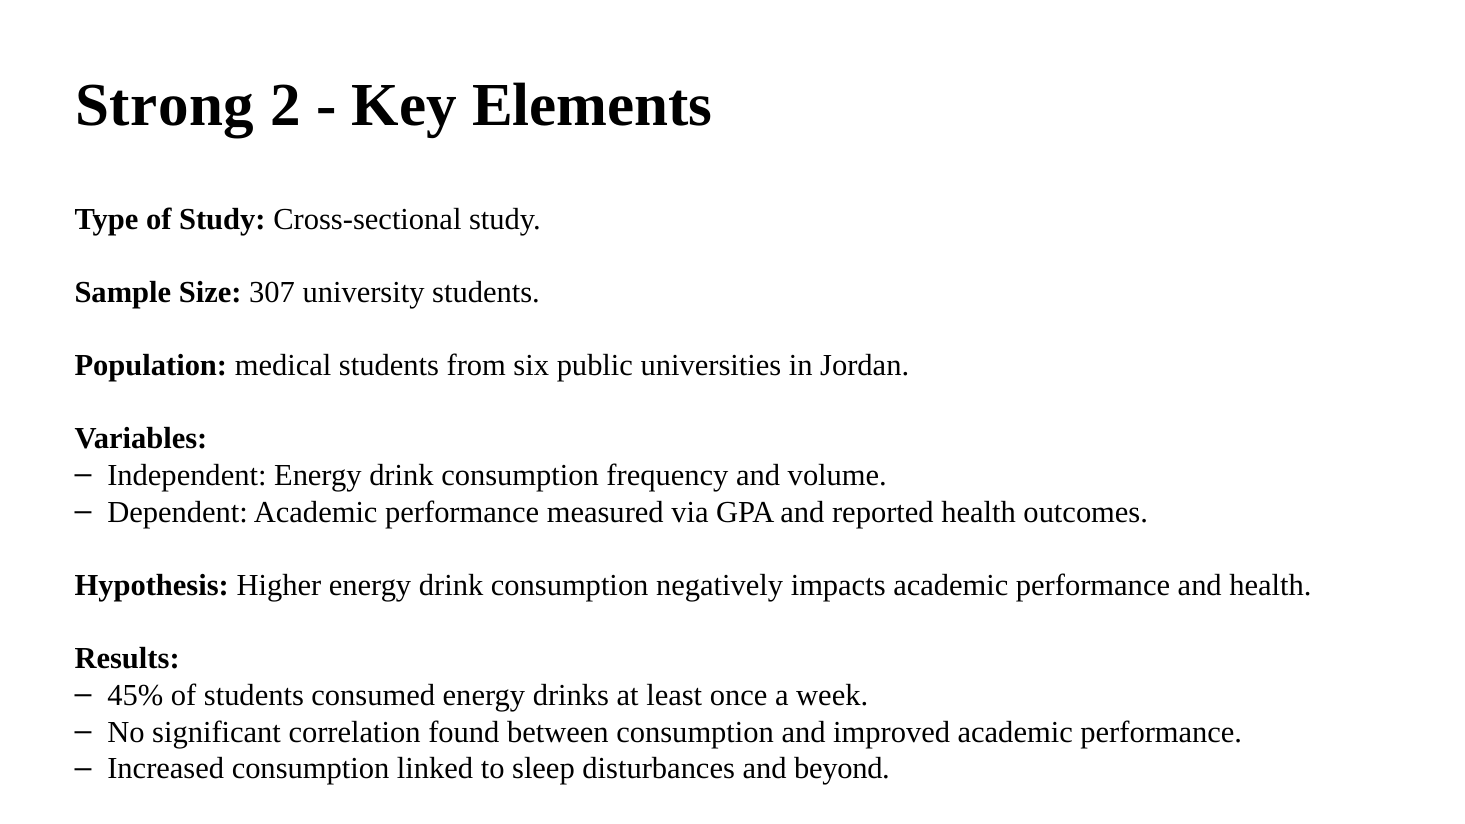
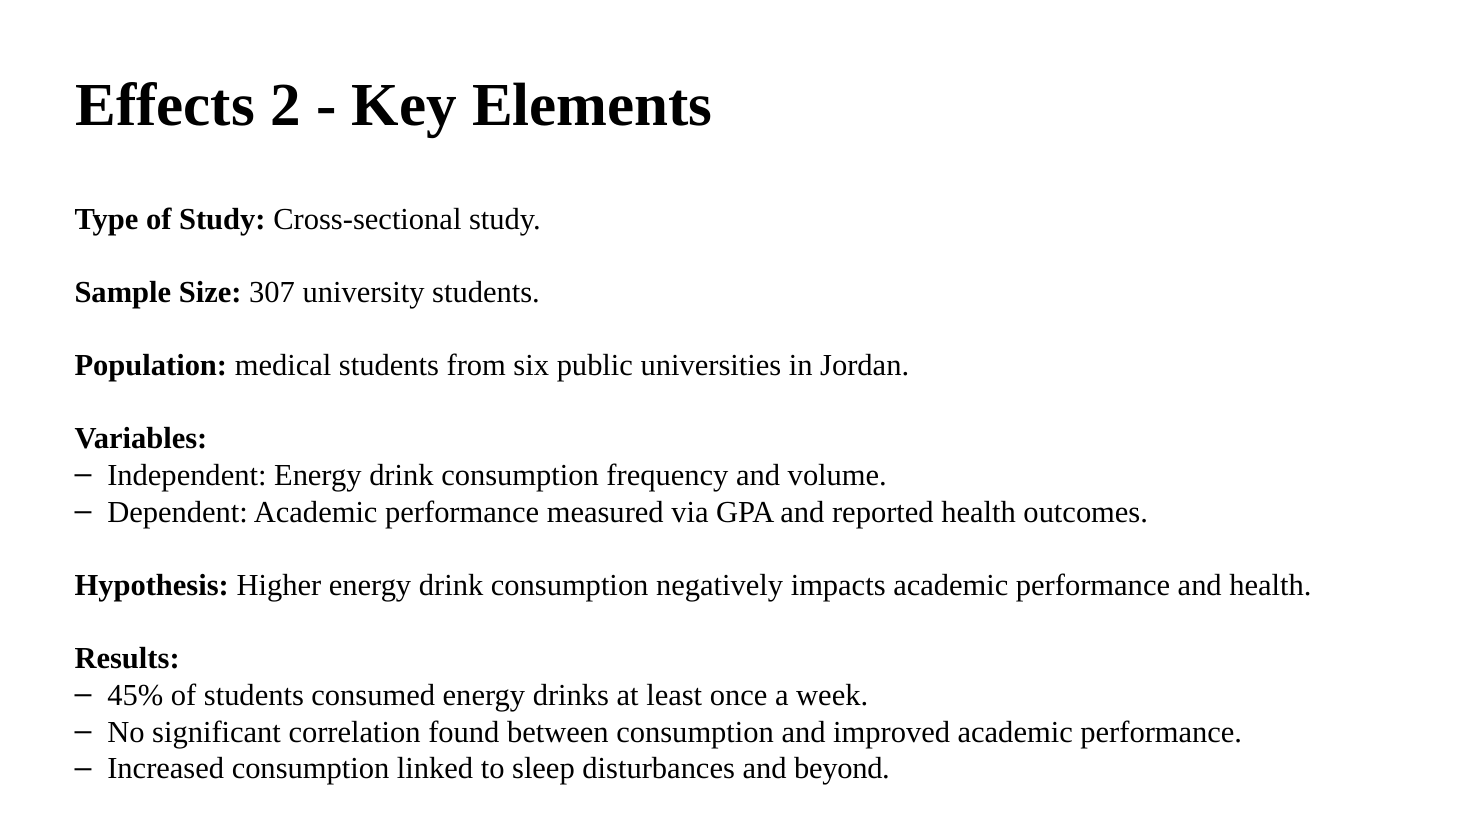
Strong: Strong -> Effects
